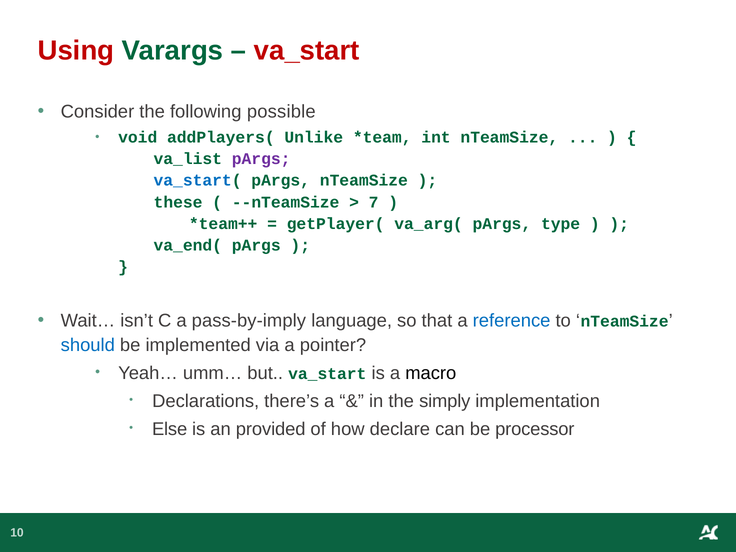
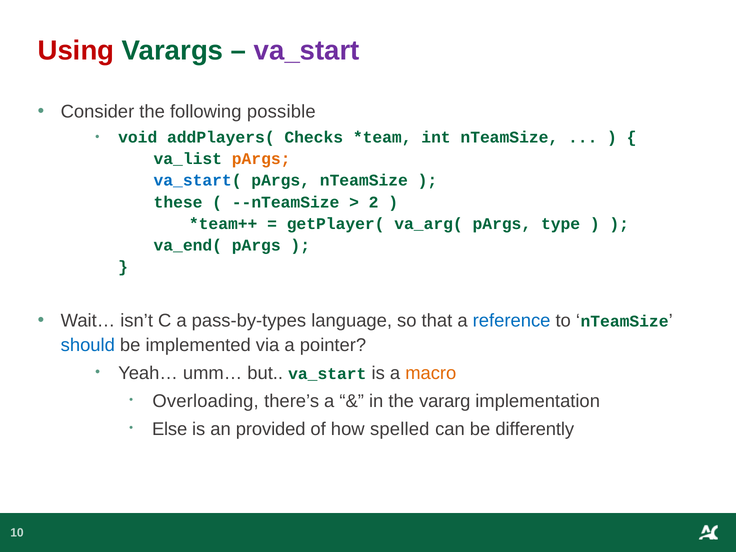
va_start at (307, 51) colour: red -> purple
Unlike: Unlike -> Checks
pArgs at (261, 159) colour: purple -> orange
7: 7 -> 2
pass-by-imply: pass-by-imply -> pass-by-types
macro colour: black -> orange
Declarations: Declarations -> Overloading
simply: simply -> vararg
declare: declare -> spelled
processor: processor -> differently
